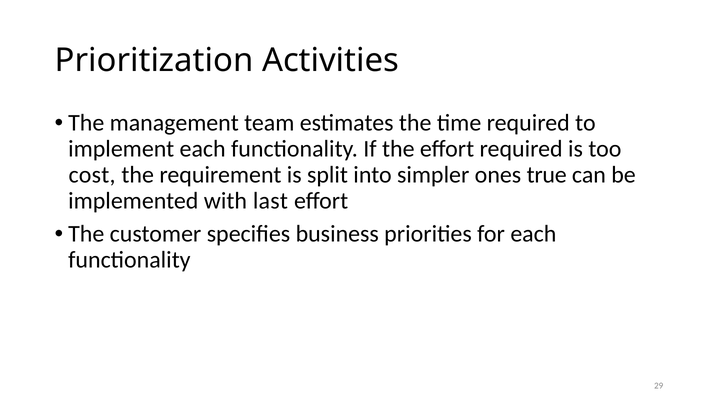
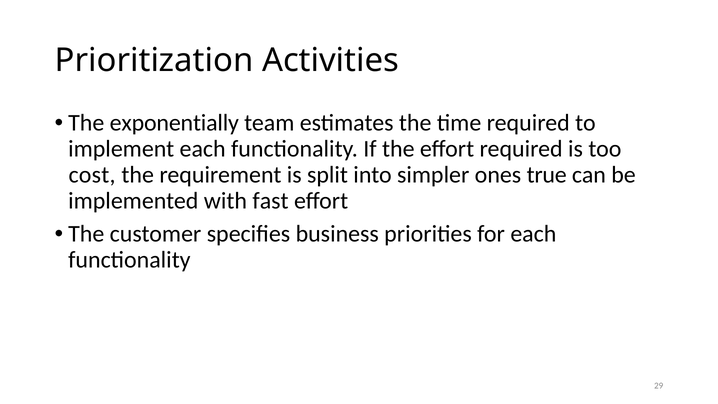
management: management -> exponentially
last: last -> fast
